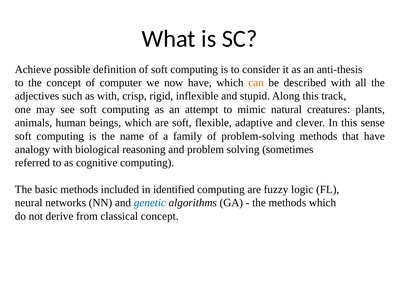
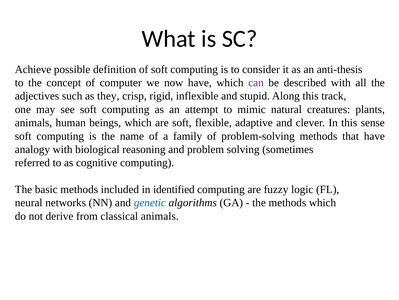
can colour: orange -> purple
as with: with -> they
classical concept: concept -> animals
